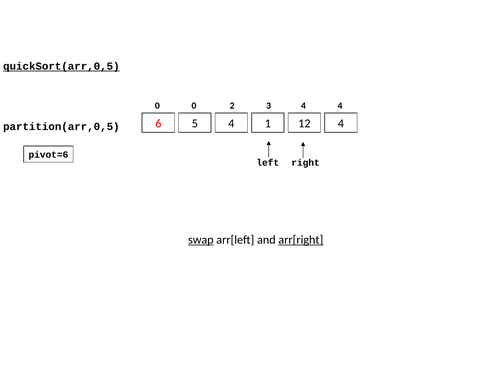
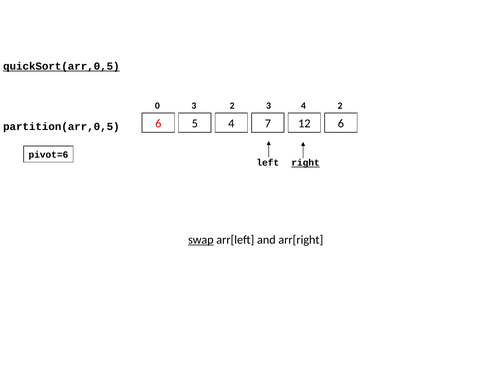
0 0: 0 -> 3
4 4: 4 -> 2
1: 1 -> 7
12 4: 4 -> 6
right underline: none -> present
arr[right underline: present -> none
